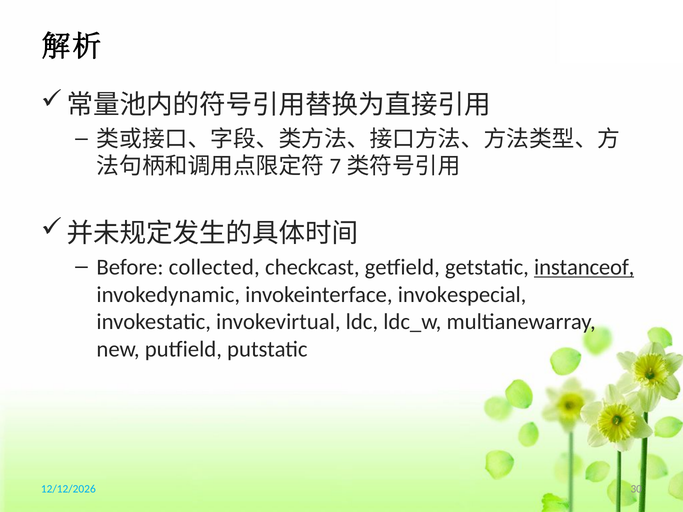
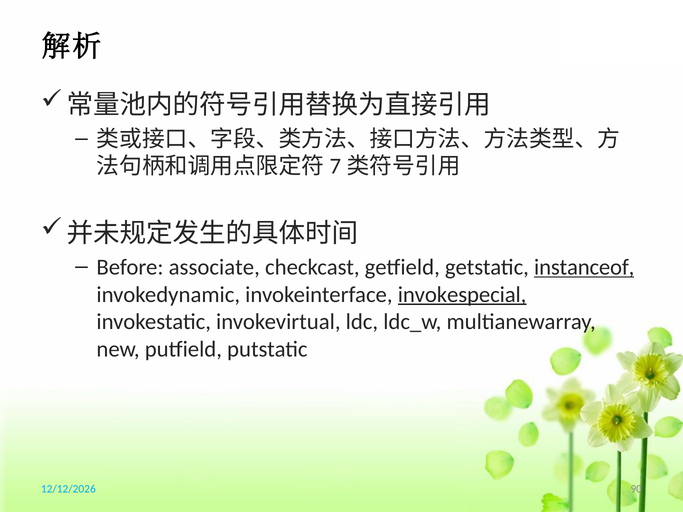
collected: collected -> associate
invokespecial underline: none -> present
30: 30 -> 90
